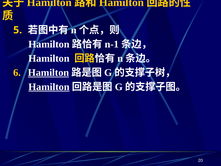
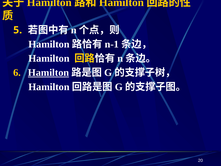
Hamilton at (49, 87) underline: present -> none
